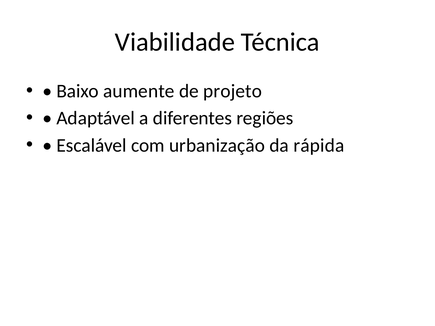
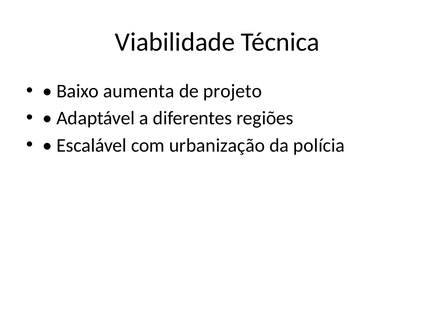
aumente: aumente -> aumenta
rápida: rápida -> polícia
